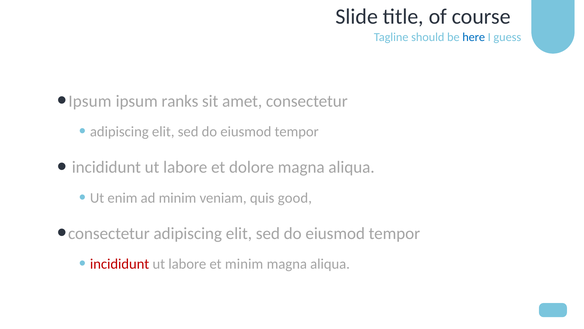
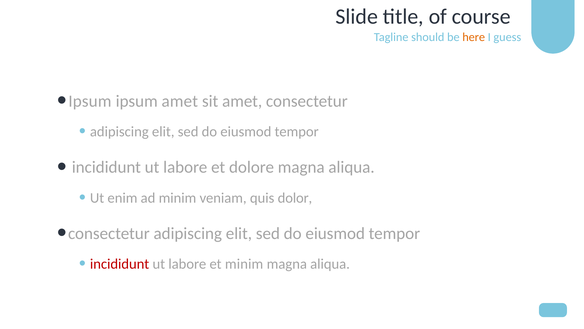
here colour: blue -> orange
ipsum ranks: ranks -> amet
good: good -> dolor
